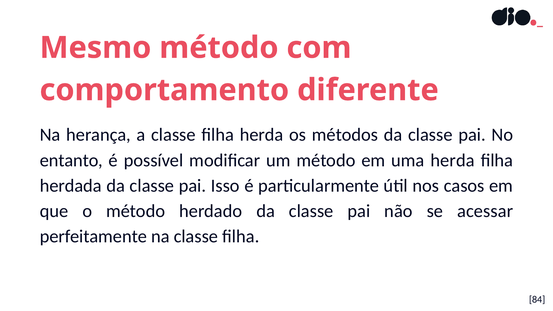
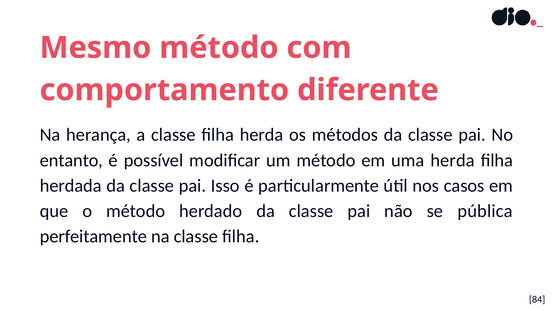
acessar: acessar -> pública
